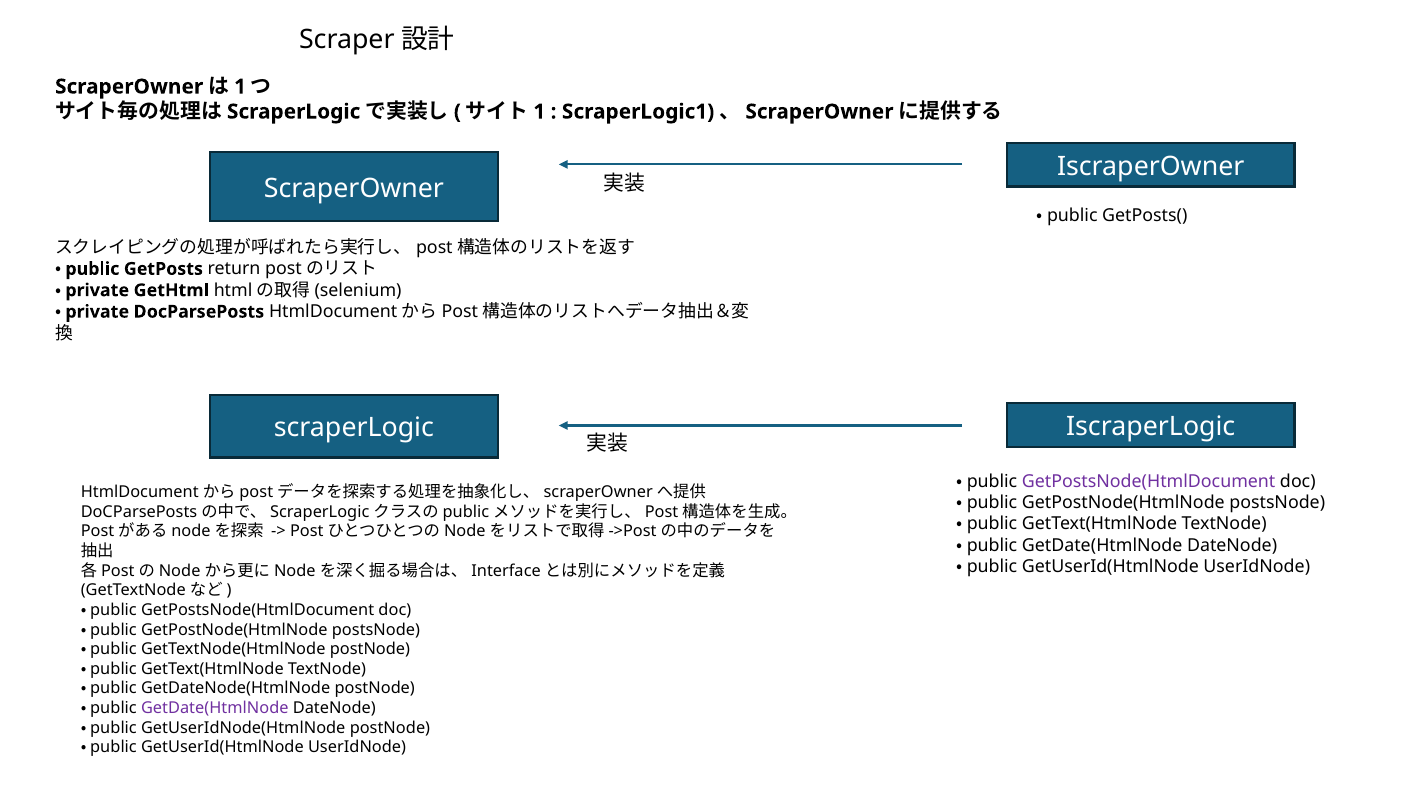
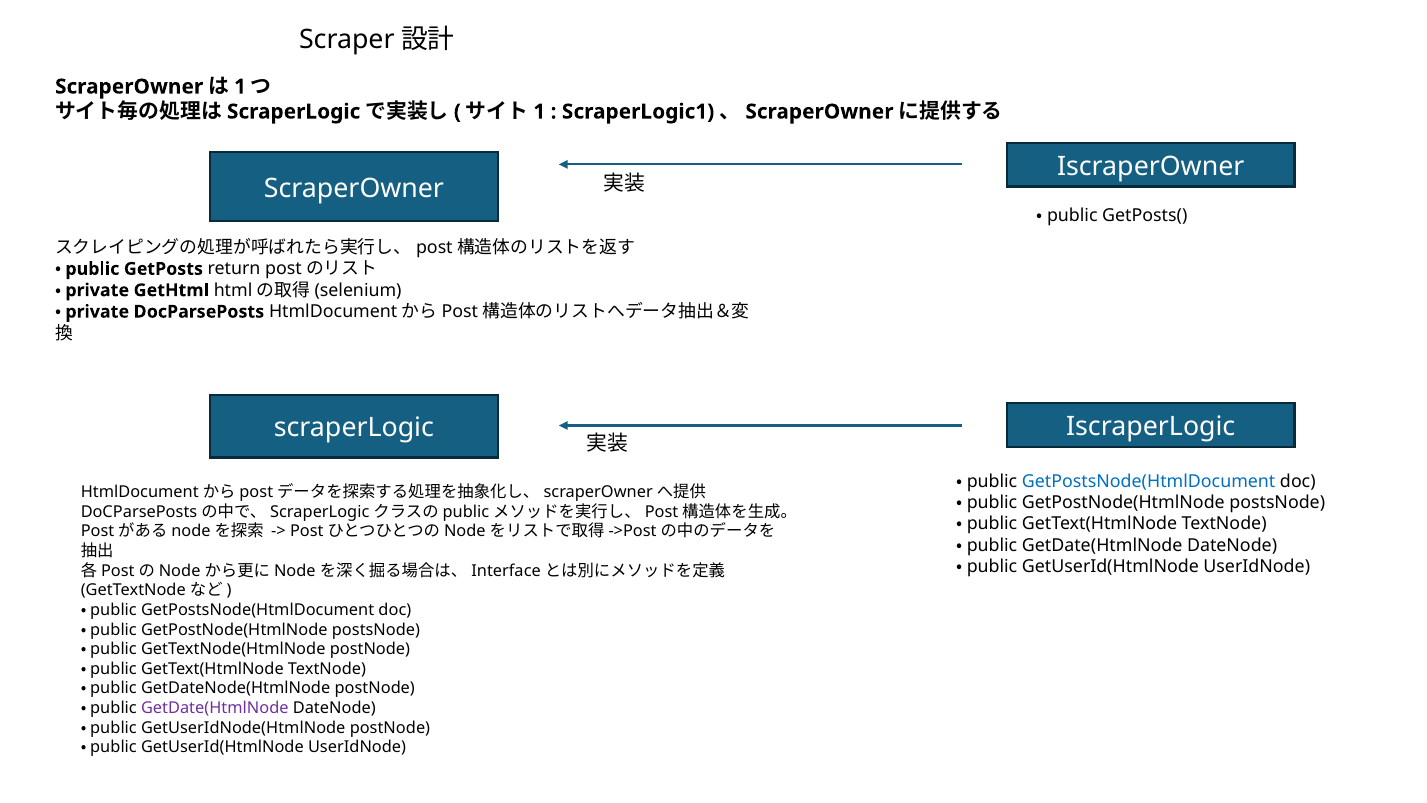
GetPostsNode(HtmlDocument at (1149, 481) colour: purple -> blue
